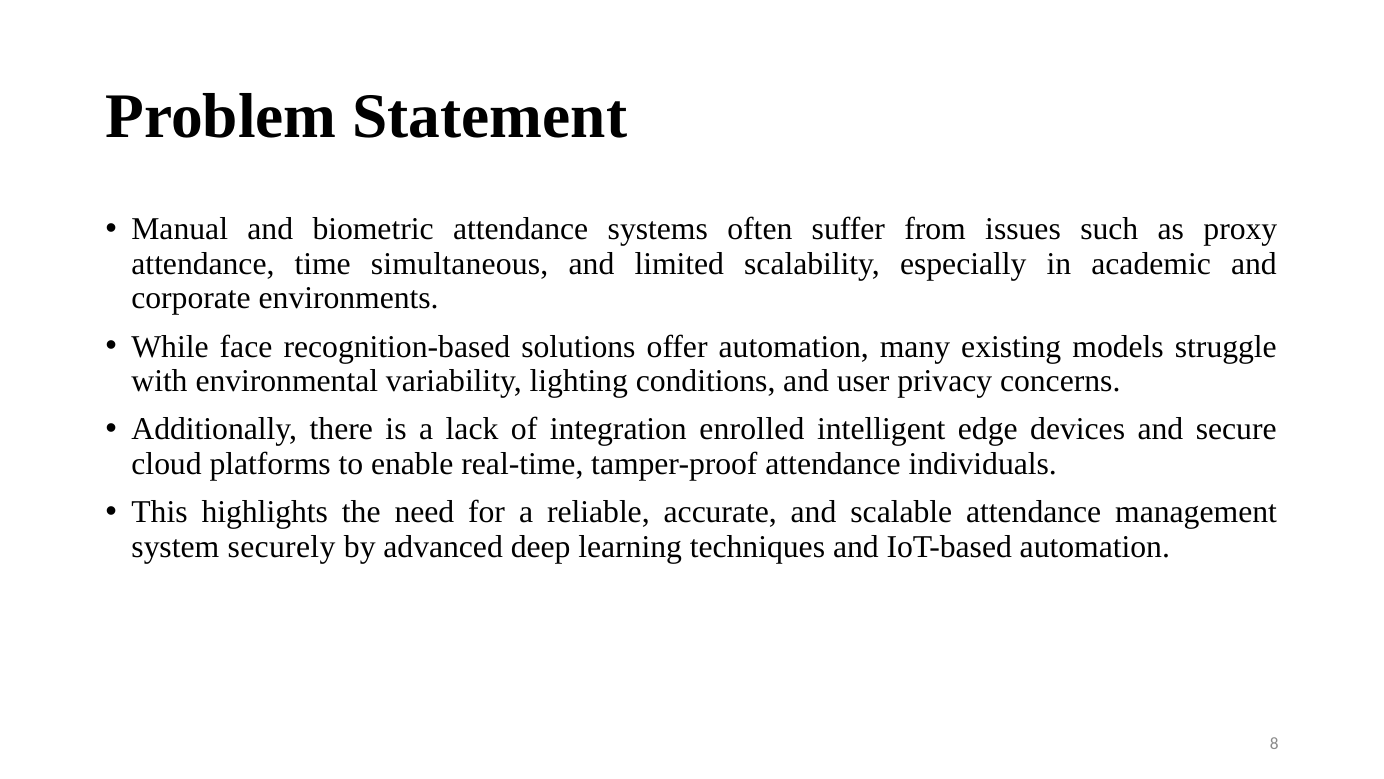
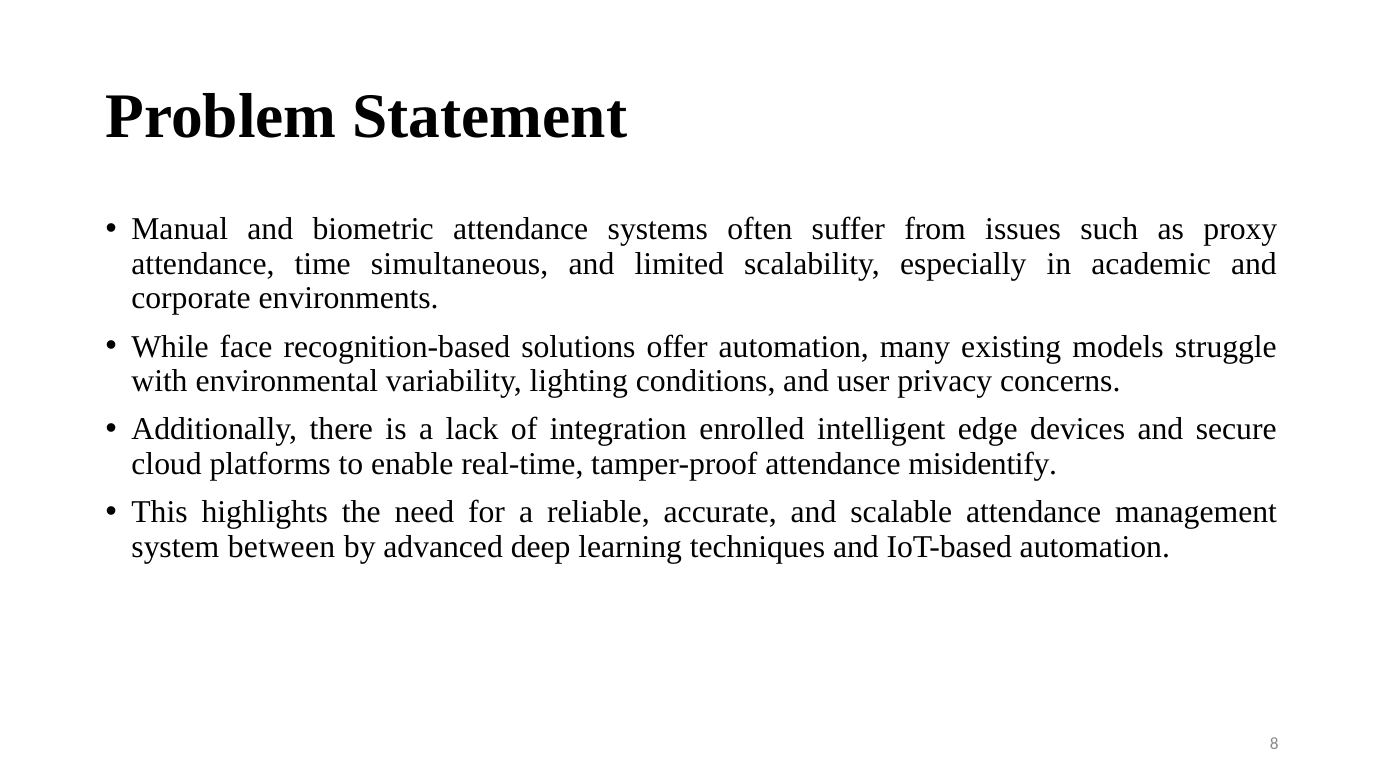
individuals: individuals -> misidentify
securely: securely -> between
